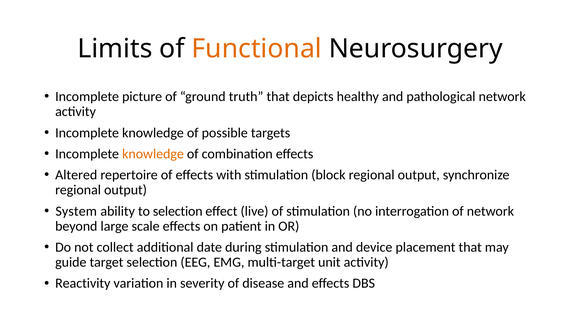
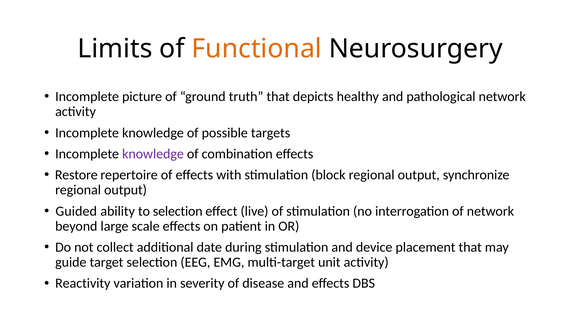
knowledge at (153, 154) colour: orange -> purple
Altered: Altered -> Restore
System: System -> Guided
